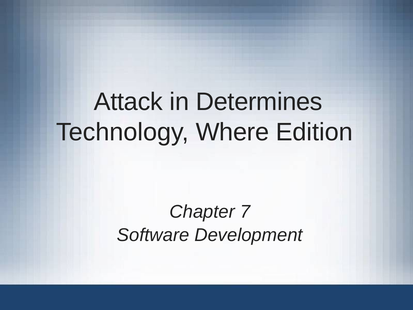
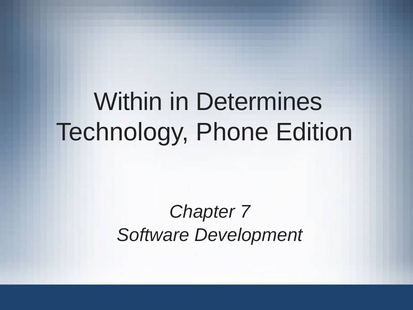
Attack: Attack -> Within
Where: Where -> Phone
